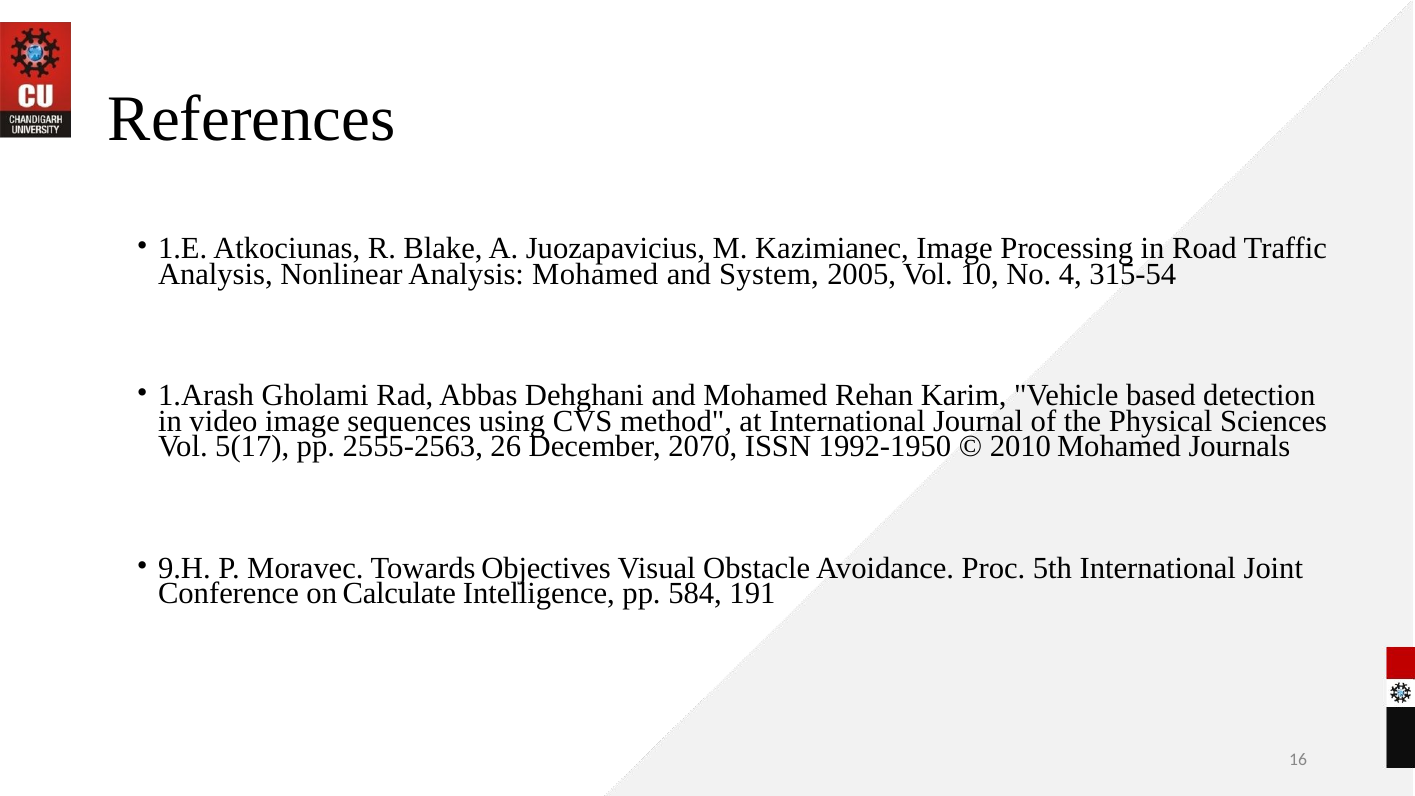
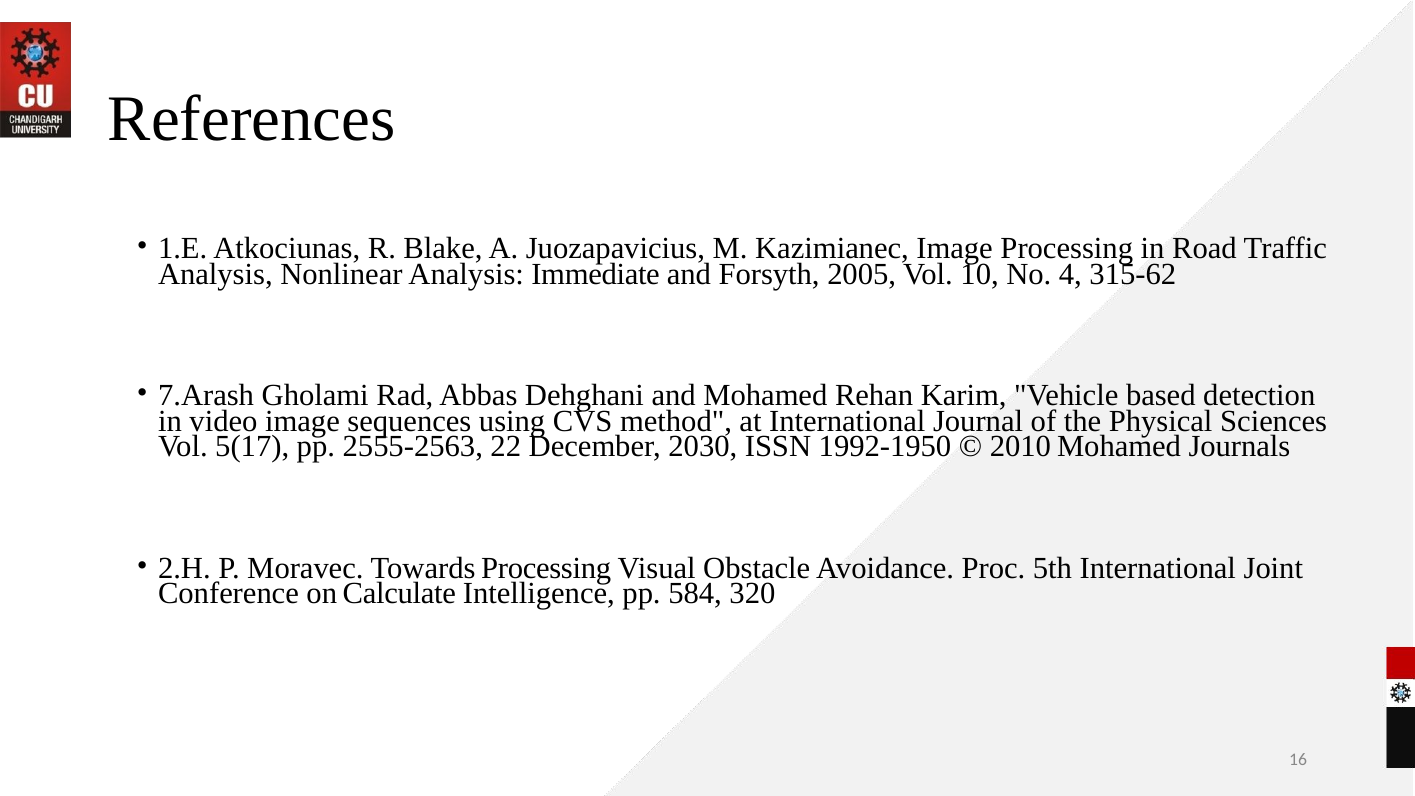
Analysis Mohamed: Mohamed -> Immediate
System: System -> Forsyth
315-54: 315-54 -> 315-62
1.Arash: 1.Arash -> 7.Arash
26: 26 -> 22
2070: 2070 -> 2030
9.H: 9.H -> 2.H
Towards Objectives: Objectives -> Processing
191: 191 -> 320
